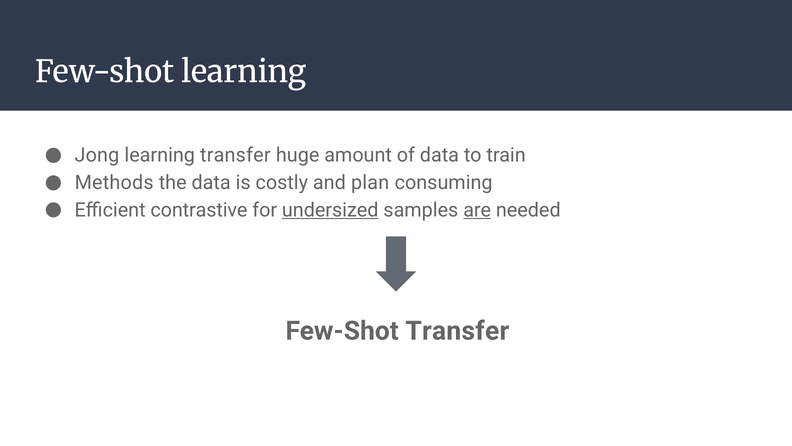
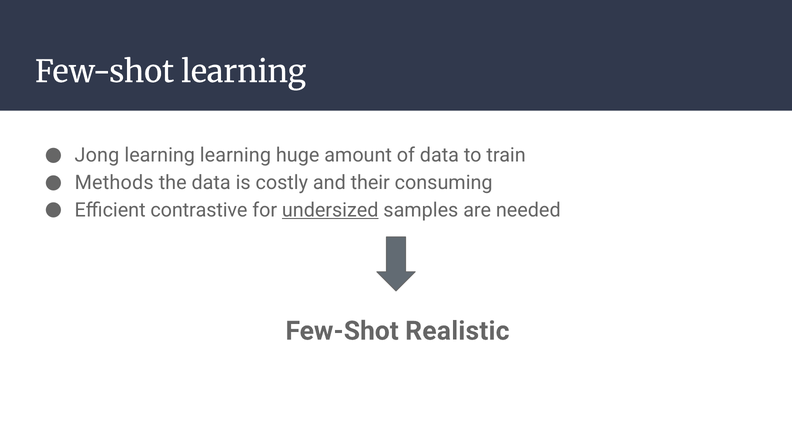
learning transfer: transfer -> learning
plan: plan -> their
are underline: present -> none
Few-Shot Transfer: Transfer -> Realistic
